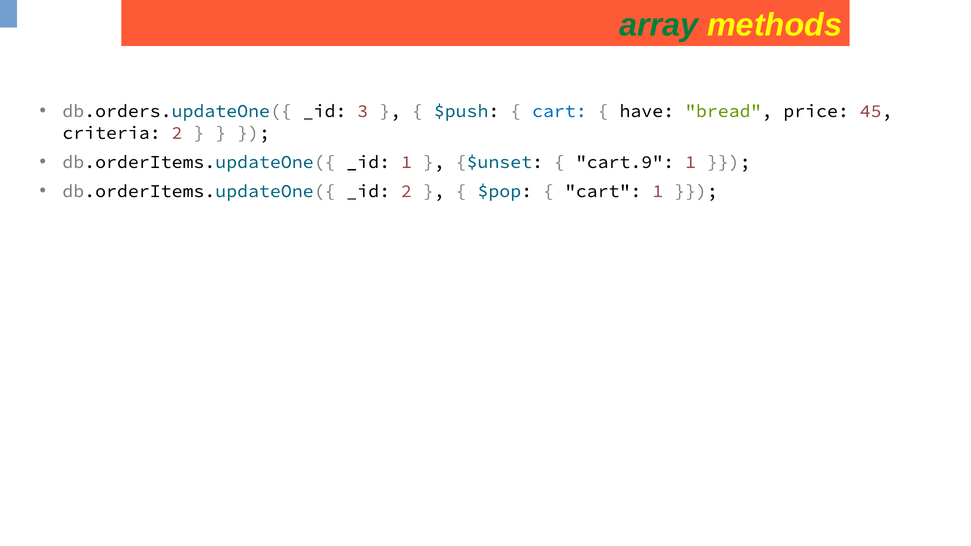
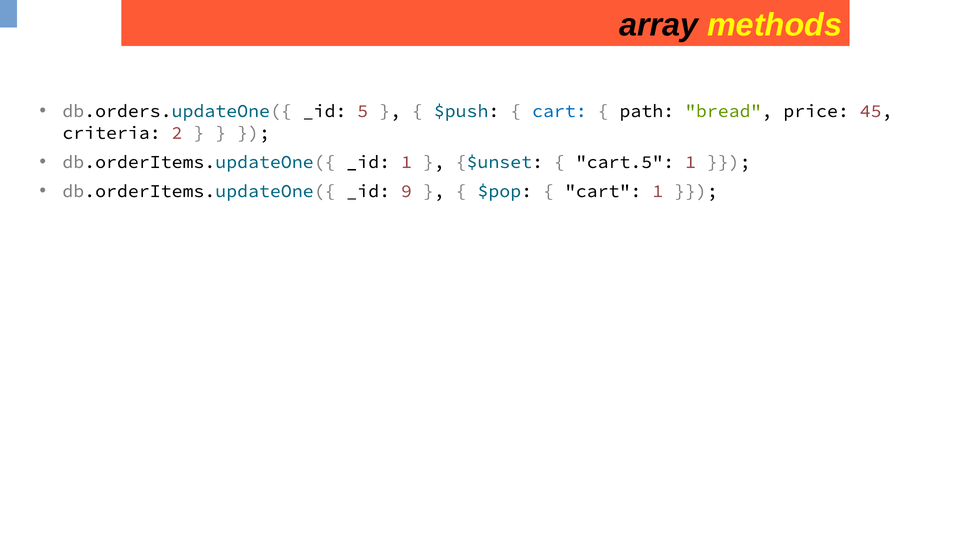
array colour: green -> black
3: 3 -> 5
have: have -> path
cart.9: cart.9 -> cart.5
_id 2: 2 -> 9
